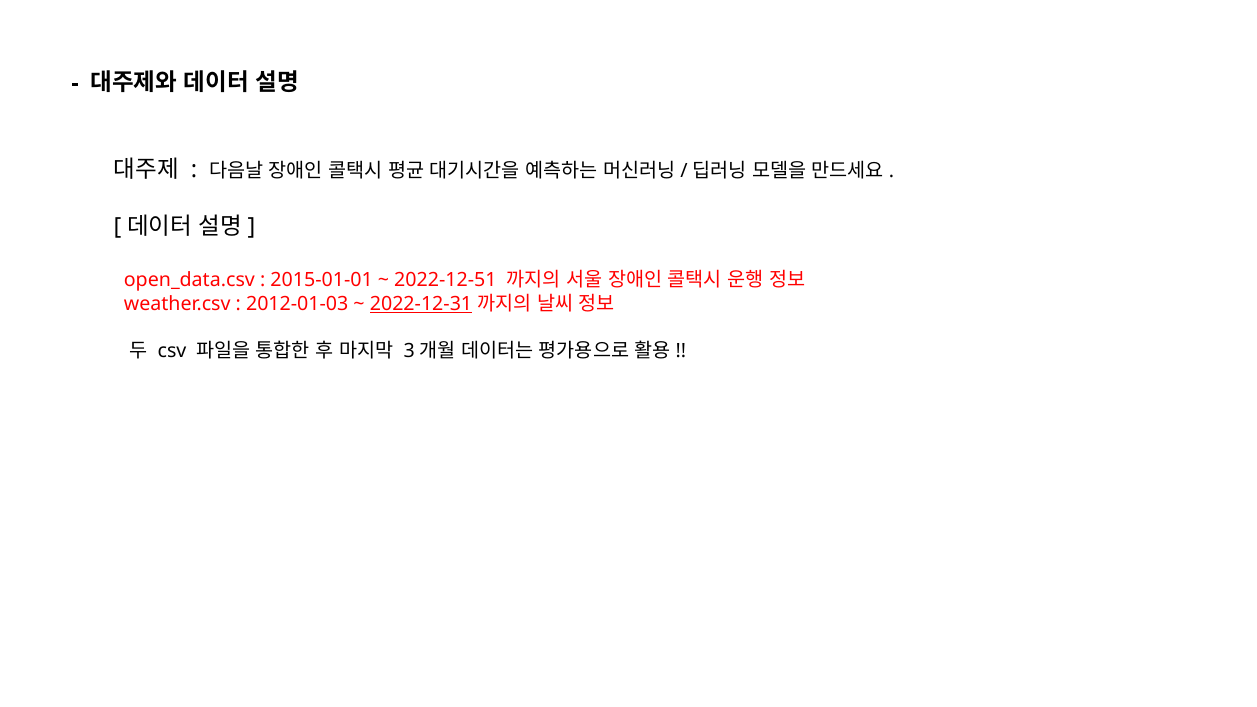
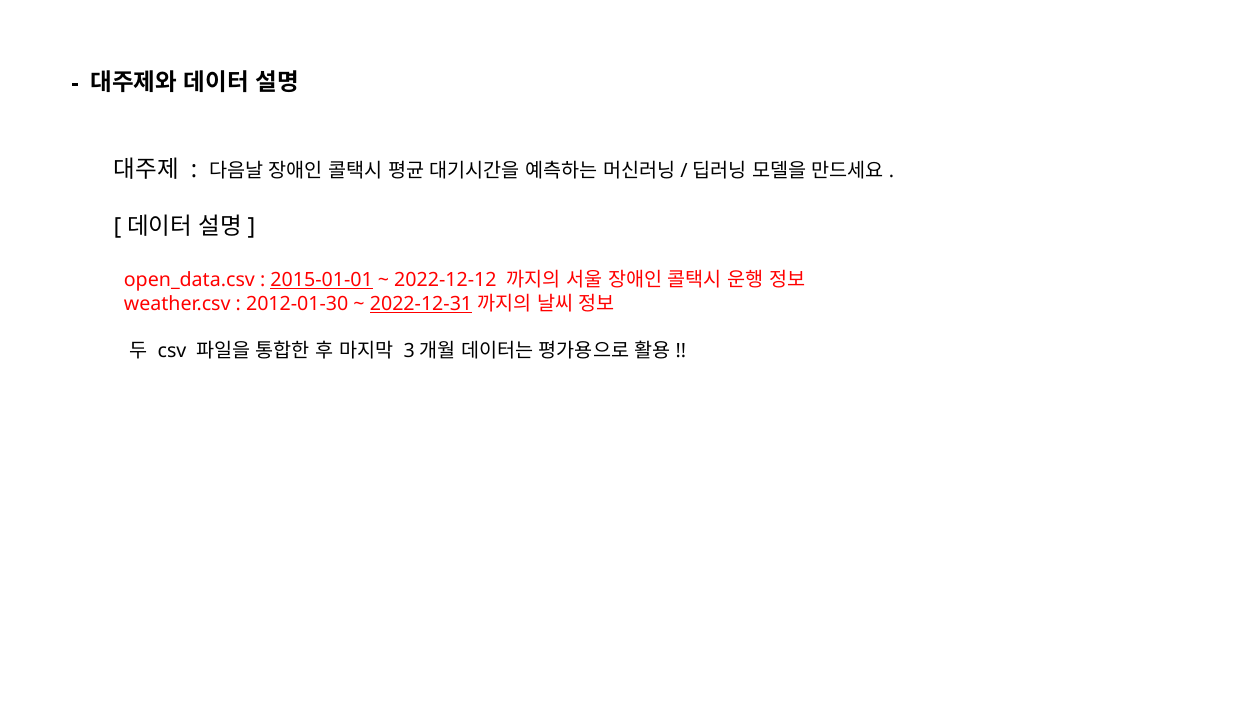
2015-01-01 underline: none -> present
2022-12-51: 2022-12-51 -> 2022-12-12
2012-01-03: 2012-01-03 -> 2012-01-30
